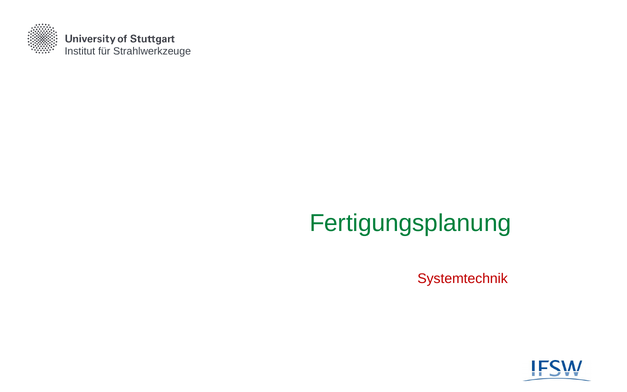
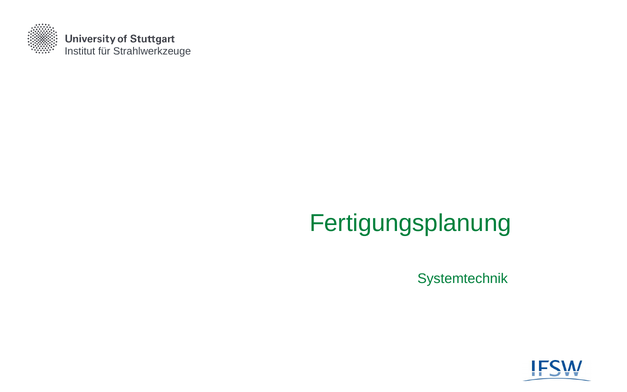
Systemtechnik colour: red -> green
